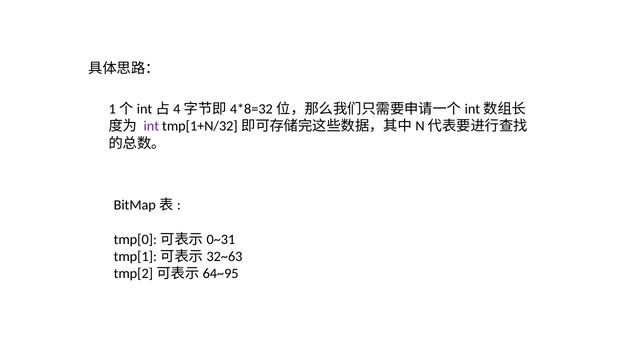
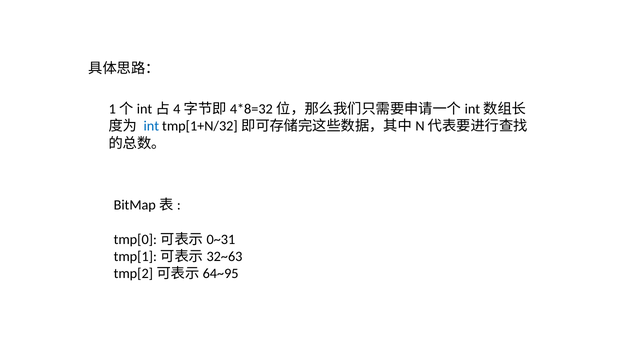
int colour: purple -> blue
